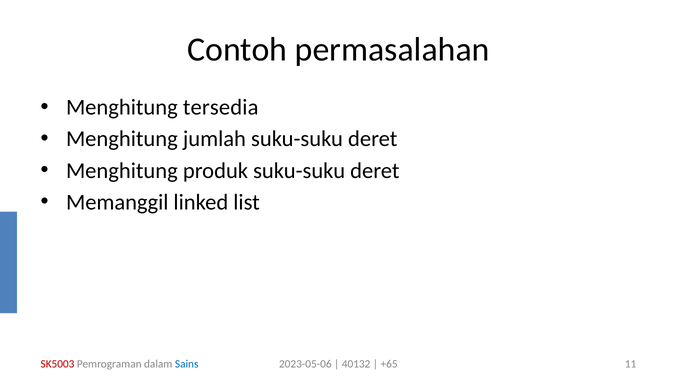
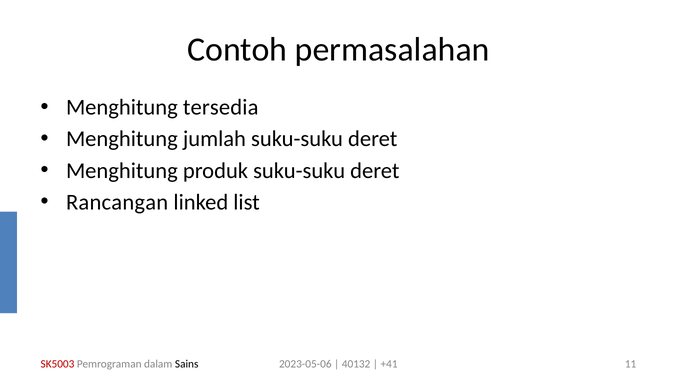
Memanggil: Memanggil -> Rancangan
Sains colour: blue -> black
+65: +65 -> +41
